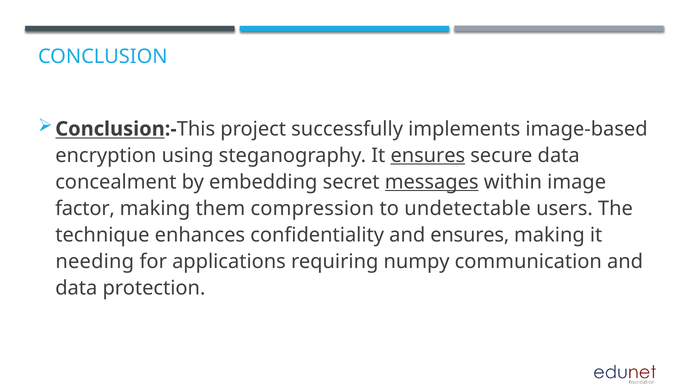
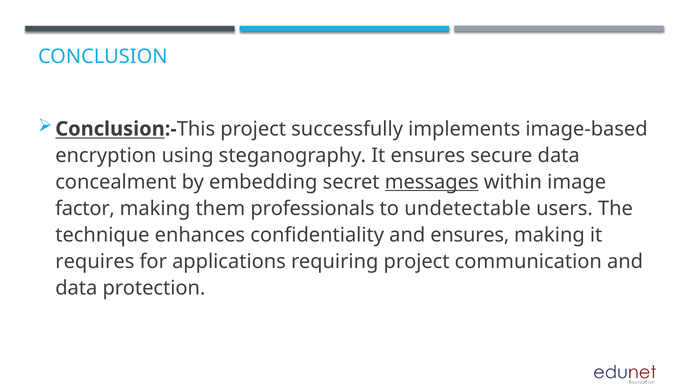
ensures at (428, 155) underline: present -> none
compression: compression -> professionals
needing: needing -> requires
requiring numpy: numpy -> project
